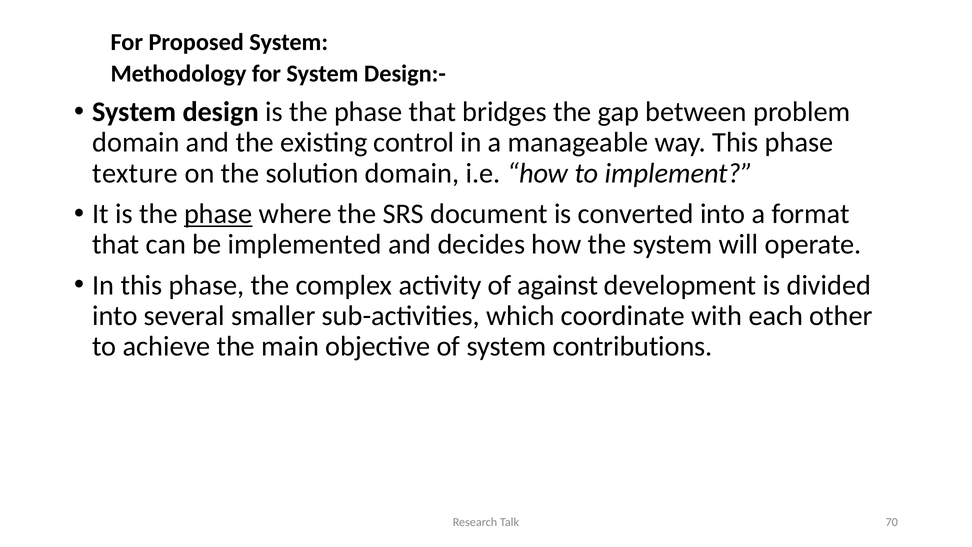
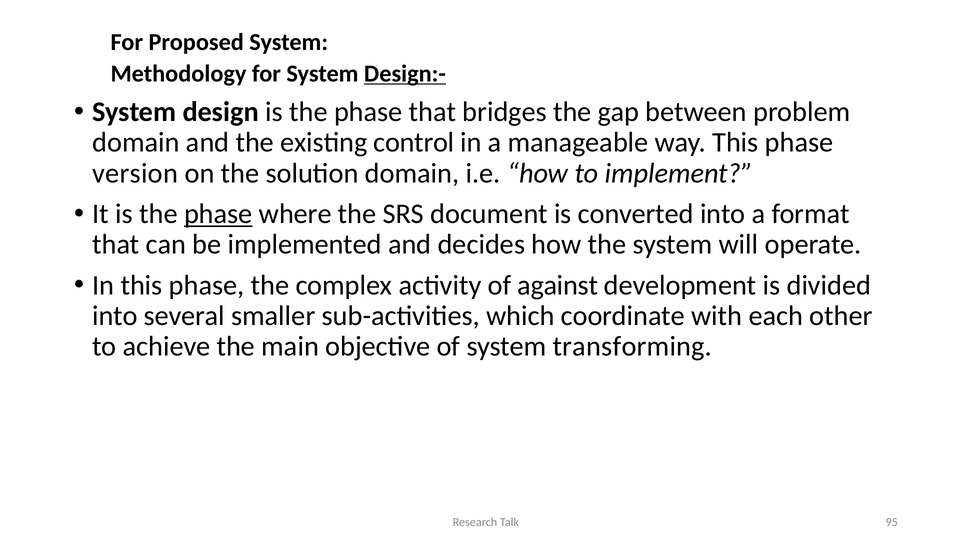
Design:- underline: none -> present
texture: texture -> version
contributions: contributions -> transforming
70: 70 -> 95
